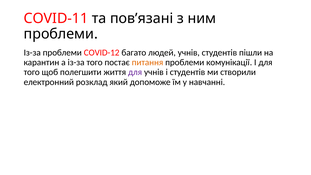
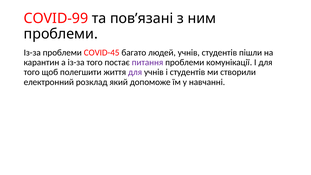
COVID-11: COVID-11 -> COVID-99
COVID-12: COVID-12 -> COVID-45
питання colour: orange -> purple
